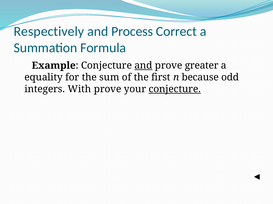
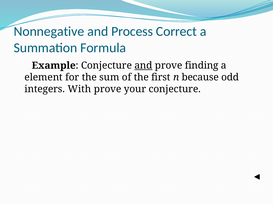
Respectively: Respectively -> Nonnegative
greater: greater -> finding
equality: equality -> element
conjecture at (175, 89) underline: present -> none
